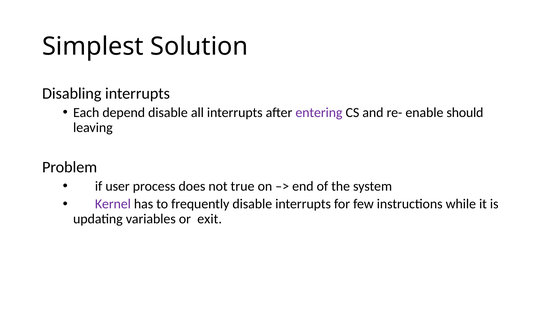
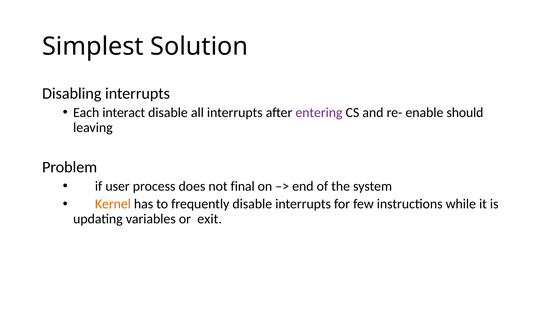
depend: depend -> interact
true: true -> final
Kernel colour: purple -> orange
